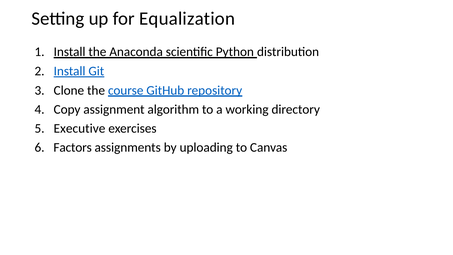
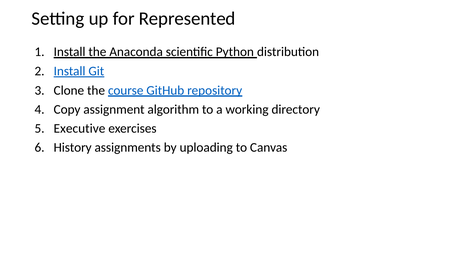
Equalization: Equalization -> Represented
Factors: Factors -> History
